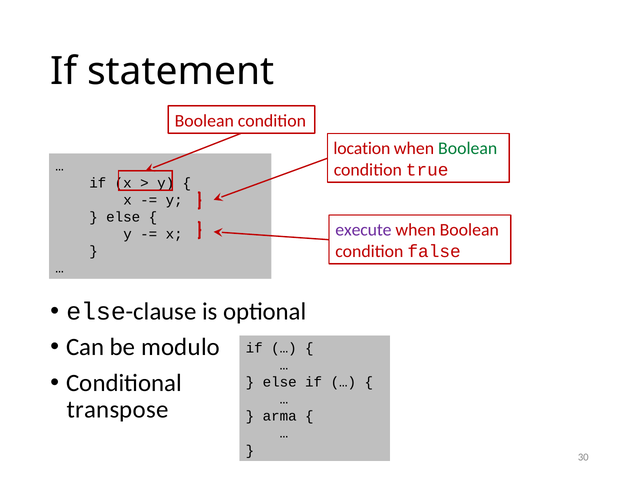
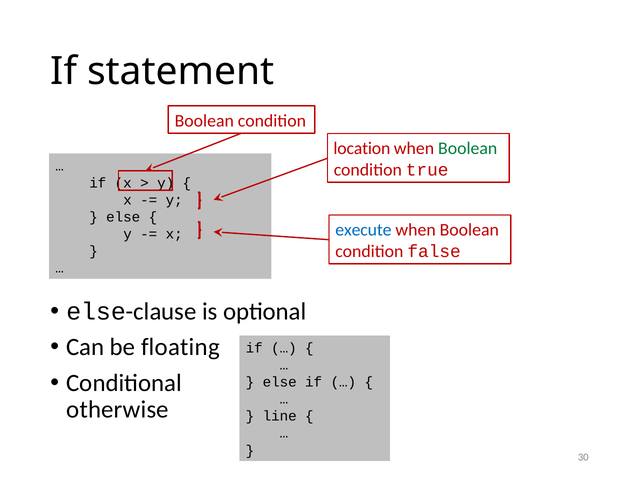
execute colour: purple -> blue
modulo: modulo -> floating
transpose: transpose -> otherwise
arma: arma -> line
